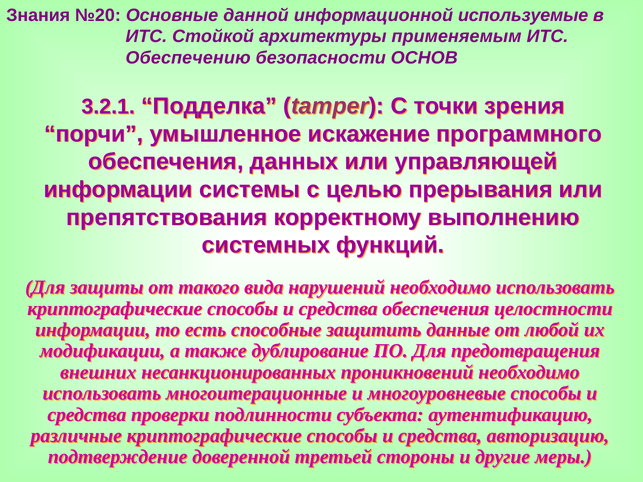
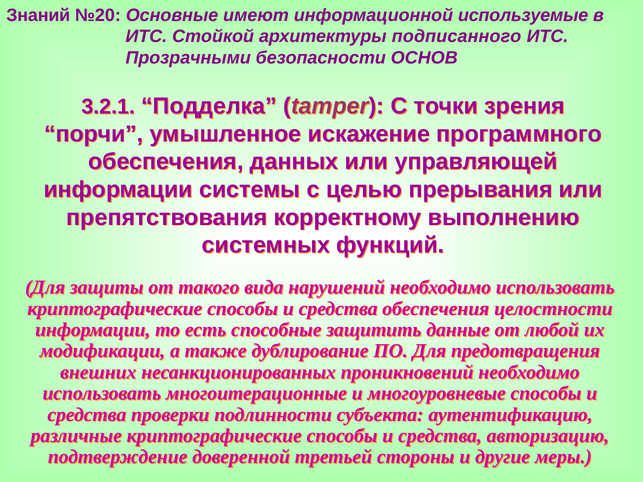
Знания: Знания -> Знаний
данной: данной -> имеют
применяемым: применяемым -> подписанного
Обеспечению: Обеспечению -> Прозрачными
